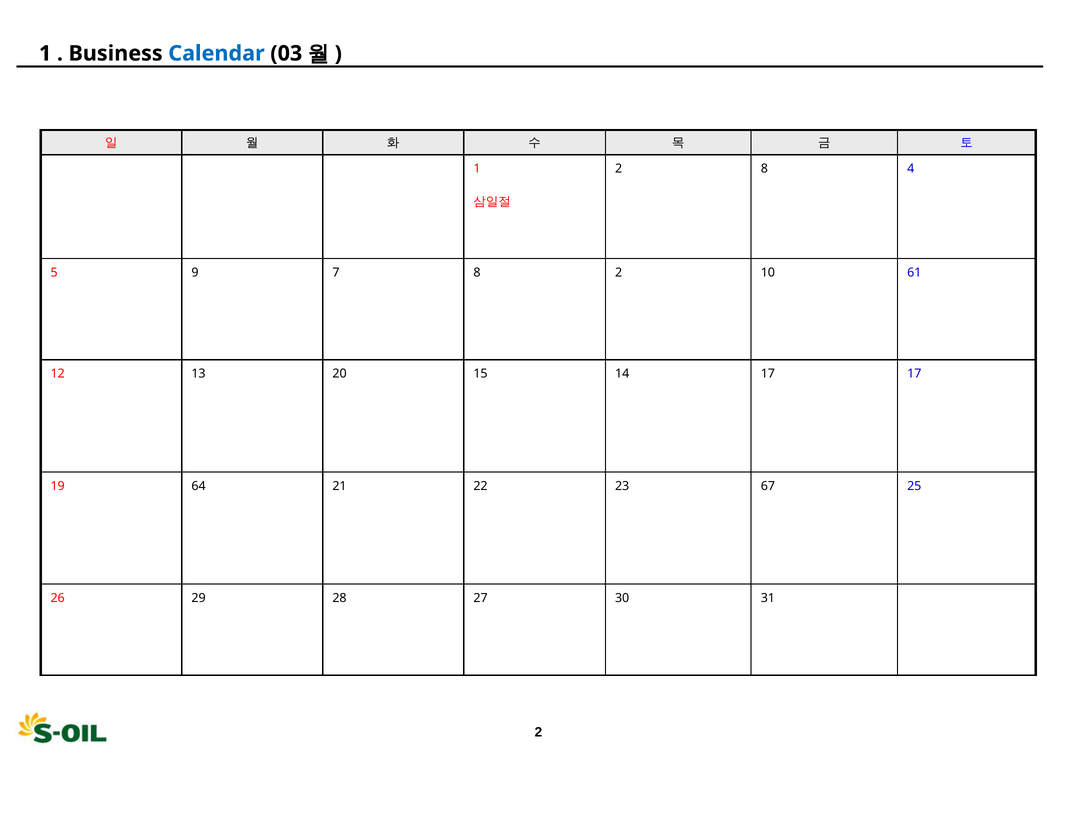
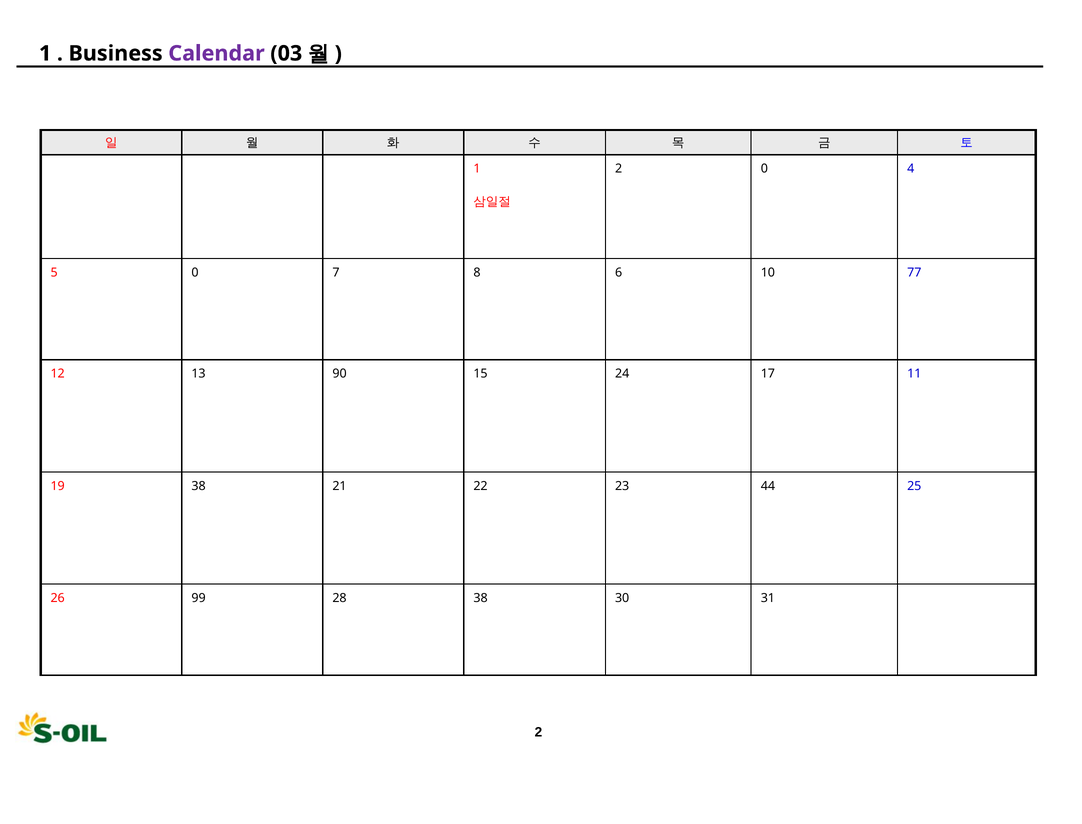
Calendar colour: blue -> purple
2 8: 8 -> 0
5 9: 9 -> 0
8 2: 2 -> 6
61: 61 -> 77
20: 20 -> 90
14: 14 -> 24
17 17: 17 -> 11
19 64: 64 -> 38
67: 67 -> 44
29: 29 -> 99
28 27: 27 -> 38
